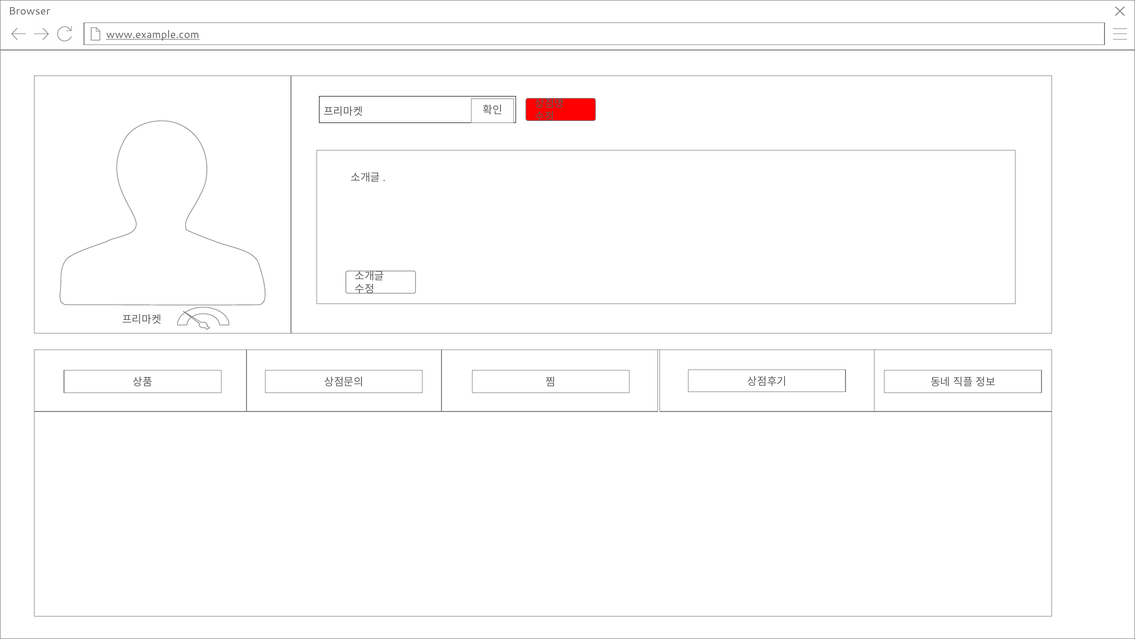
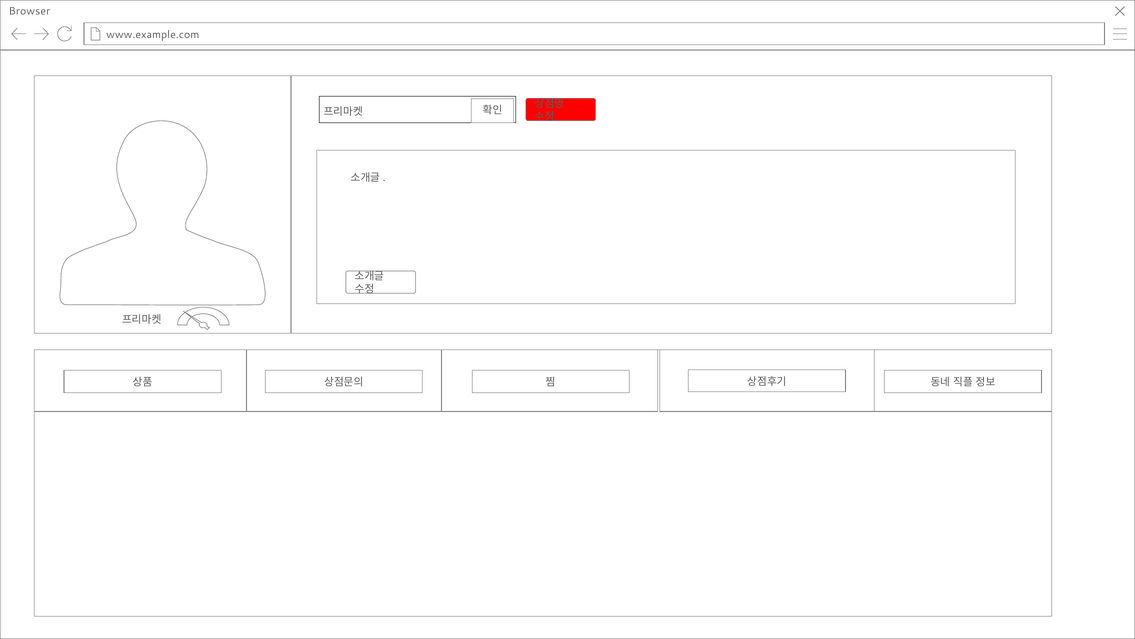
www.example.com underline: present -> none
